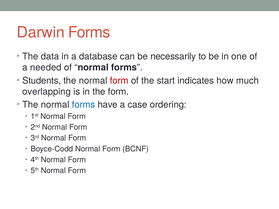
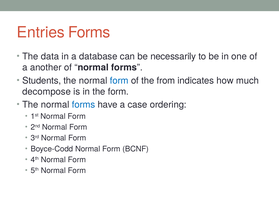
Darwin: Darwin -> Entries
needed: needed -> another
form at (119, 81) colour: red -> blue
start: start -> from
overlapping: overlapping -> decompose
